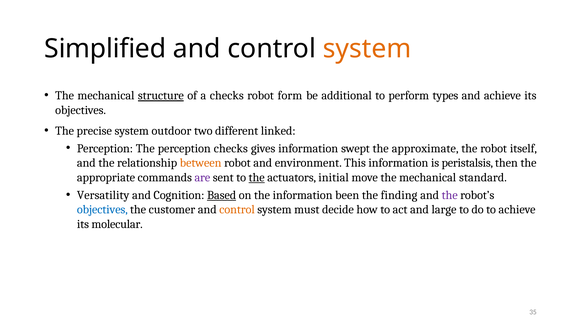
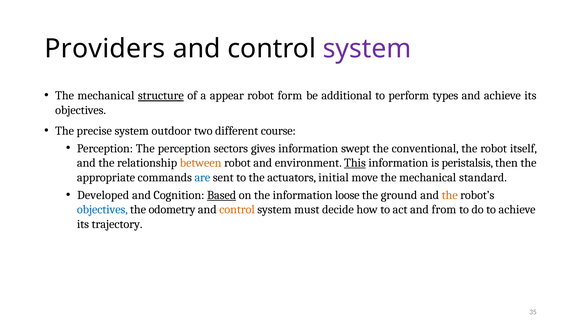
Simplified: Simplified -> Providers
system at (367, 49) colour: orange -> purple
a checks: checks -> appear
linked: linked -> course
perception checks: checks -> sectors
approximate: approximate -> conventional
This underline: none -> present
are colour: purple -> blue
the at (257, 177) underline: present -> none
Versatility: Versatility -> Developed
been: been -> loose
finding: finding -> ground
the at (450, 195) colour: purple -> orange
customer: customer -> odometry
large: large -> from
molecular: molecular -> trajectory
